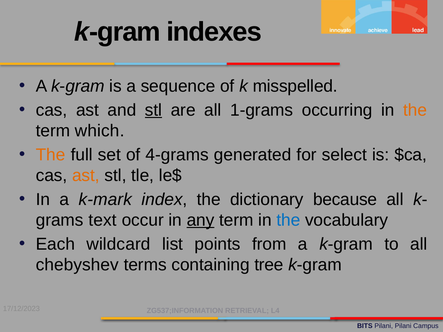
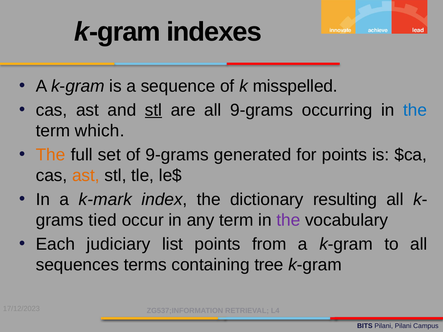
all 1-grams: 1-grams -> 9-grams
the at (415, 110) colour: orange -> blue
of 4-grams: 4-grams -> 9-grams
for select: select -> points
because: because -> resulting
text: text -> tied
any underline: present -> none
the at (288, 220) colour: blue -> purple
wildcard: wildcard -> judiciary
chebyshev: chebyshev -> sequences
